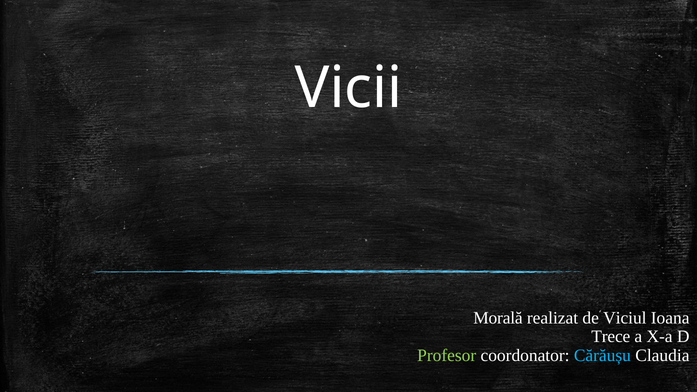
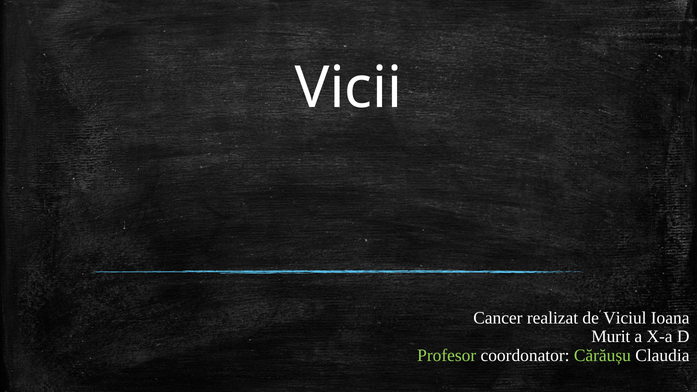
Morală: Morală -> Cancer
Trece: Trece -> Murit
Cărăușu colour: light blue -> light green
